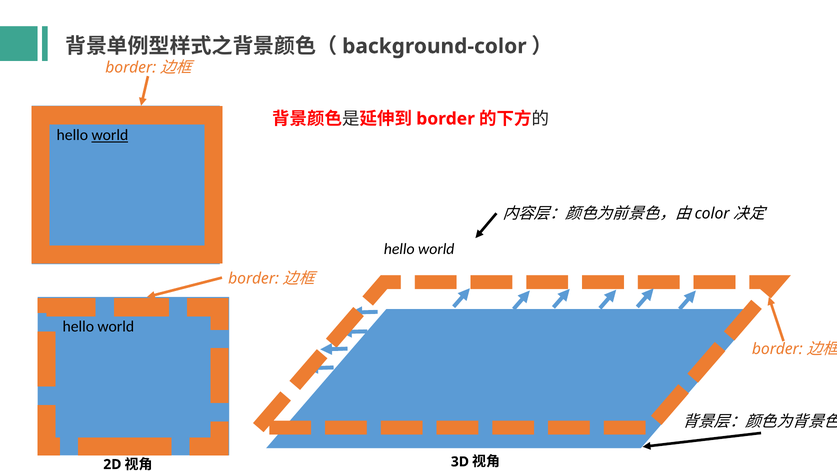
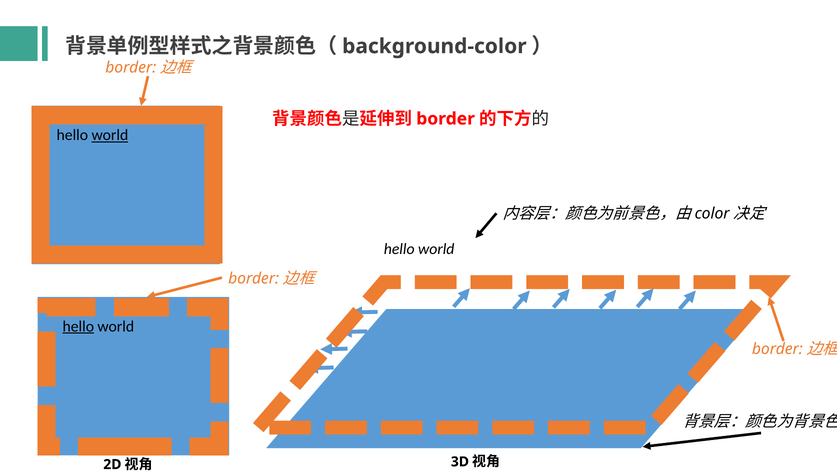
hello at (78, 326) underline: none -> present
